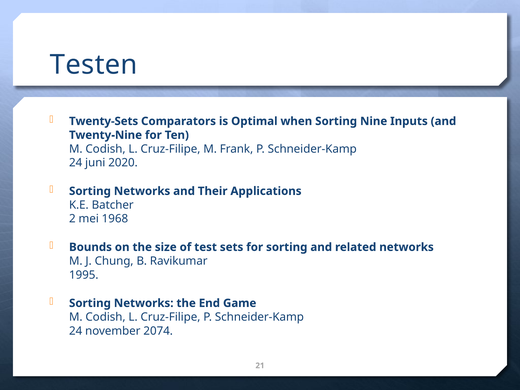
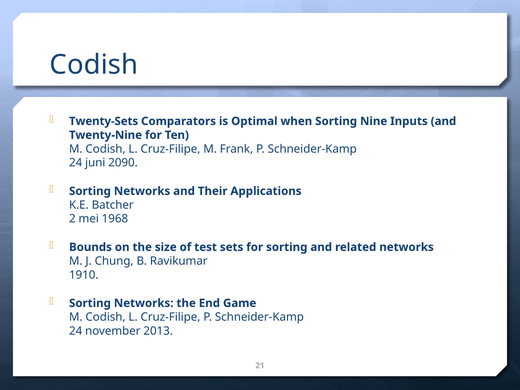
Testen at (94, 65): Testen -> Codish
2020: 2020 -> 2090
1995: 1995 -> 1910
2074: 2074 -> 2013
